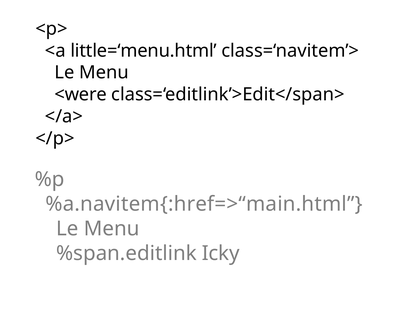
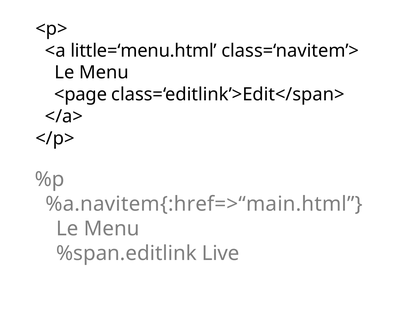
<were: <were -> <page
Icky: Icky -> Live
